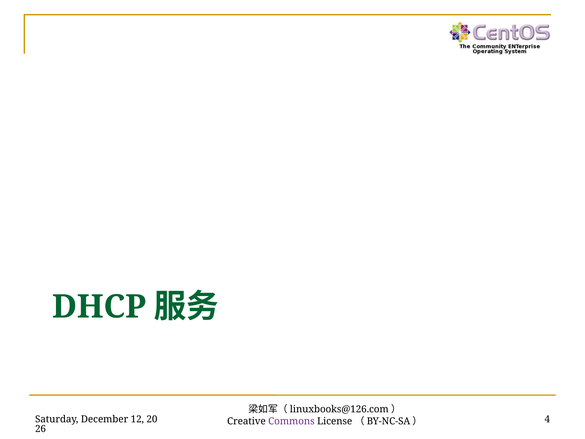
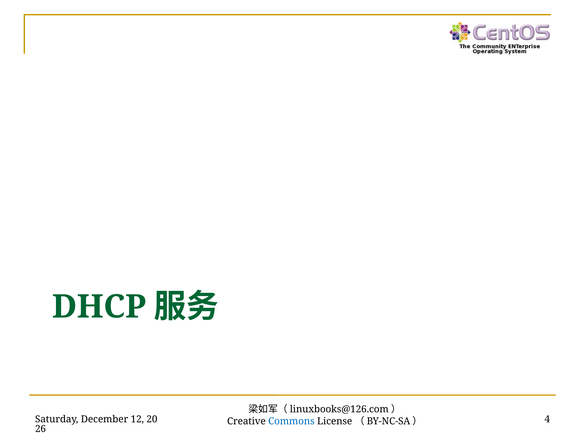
Commons colour: purple -> blue
